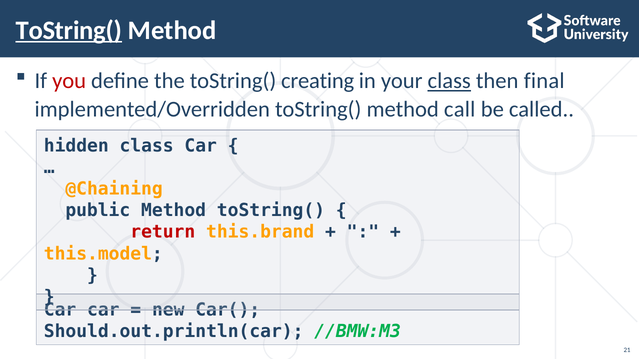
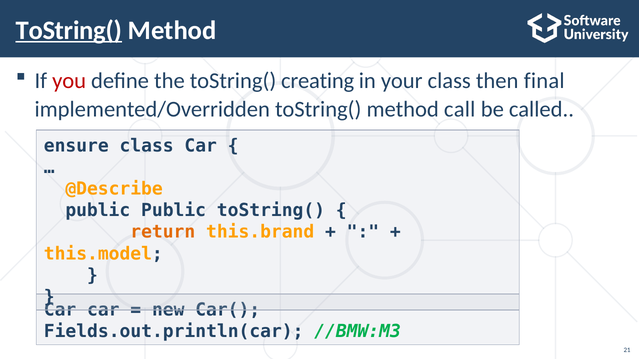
class at (449, 81) underline: present -> none
hidden: hidden -> ensure
@Chaining: @Chaining -> @Describe
public Method: Method -> Public
return colour: red -> orange
Should.out.println(car: Should.out.println(car -> Fields.out.println(car
